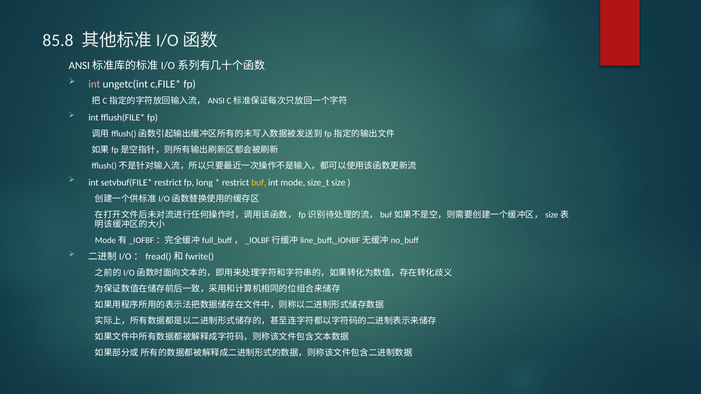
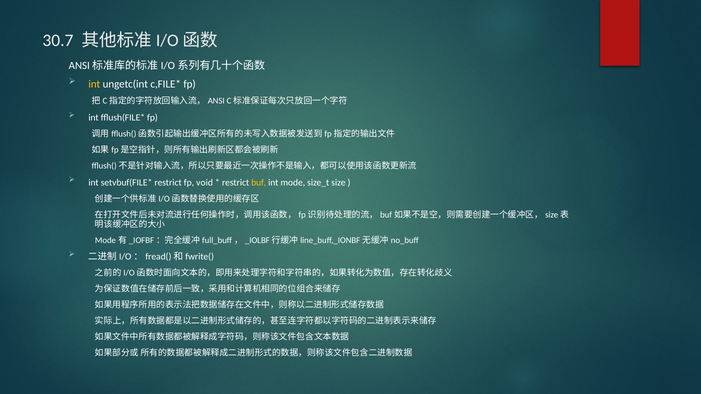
85.8: 85.8 -> 30.7
int at (94, 84) colour: pink -> yellow
long: long -> void
